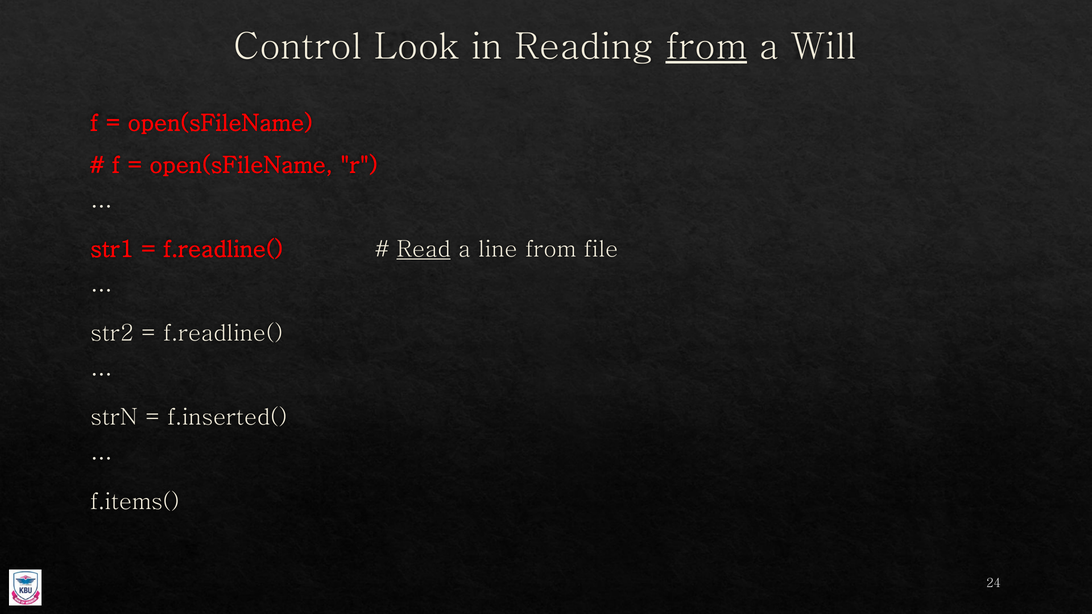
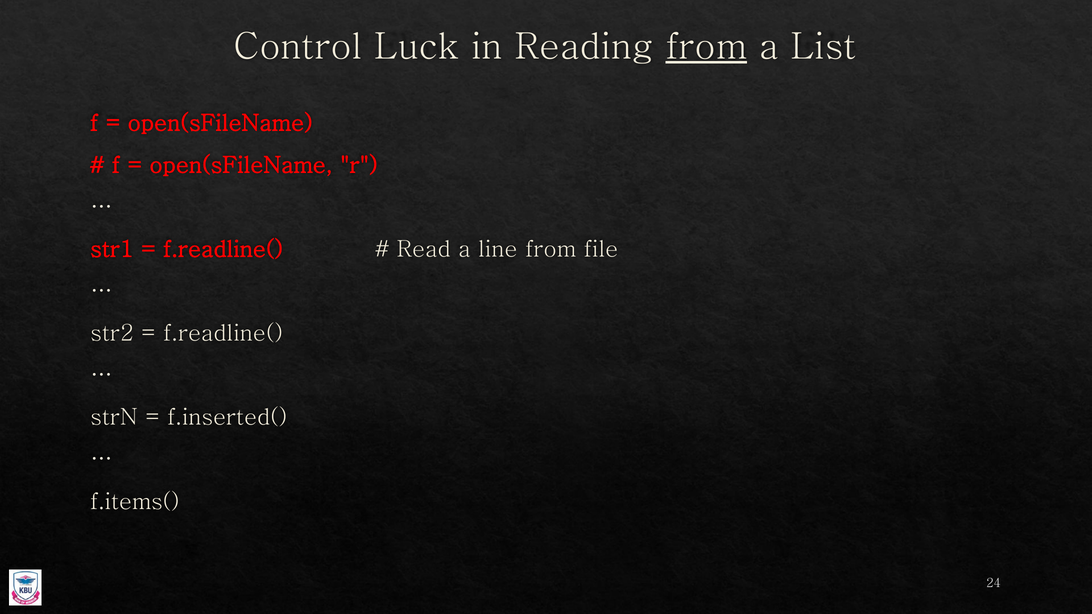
Look: Look -> Luck
Will: Will -> List
Read underline: present -> none
